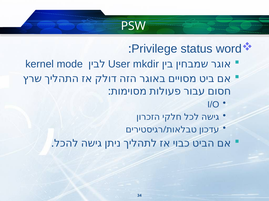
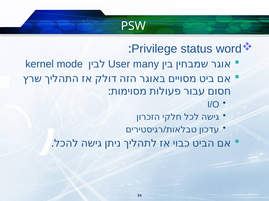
mkdir: mkdir -> many
